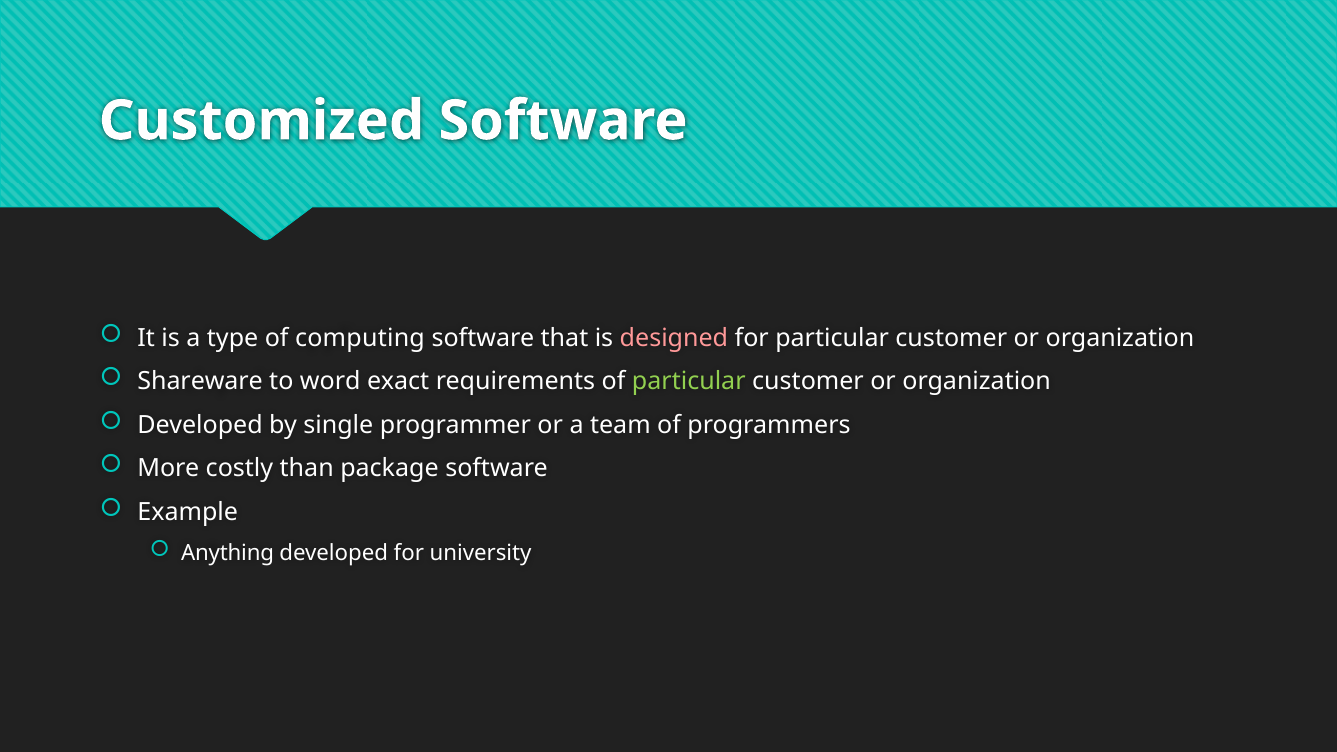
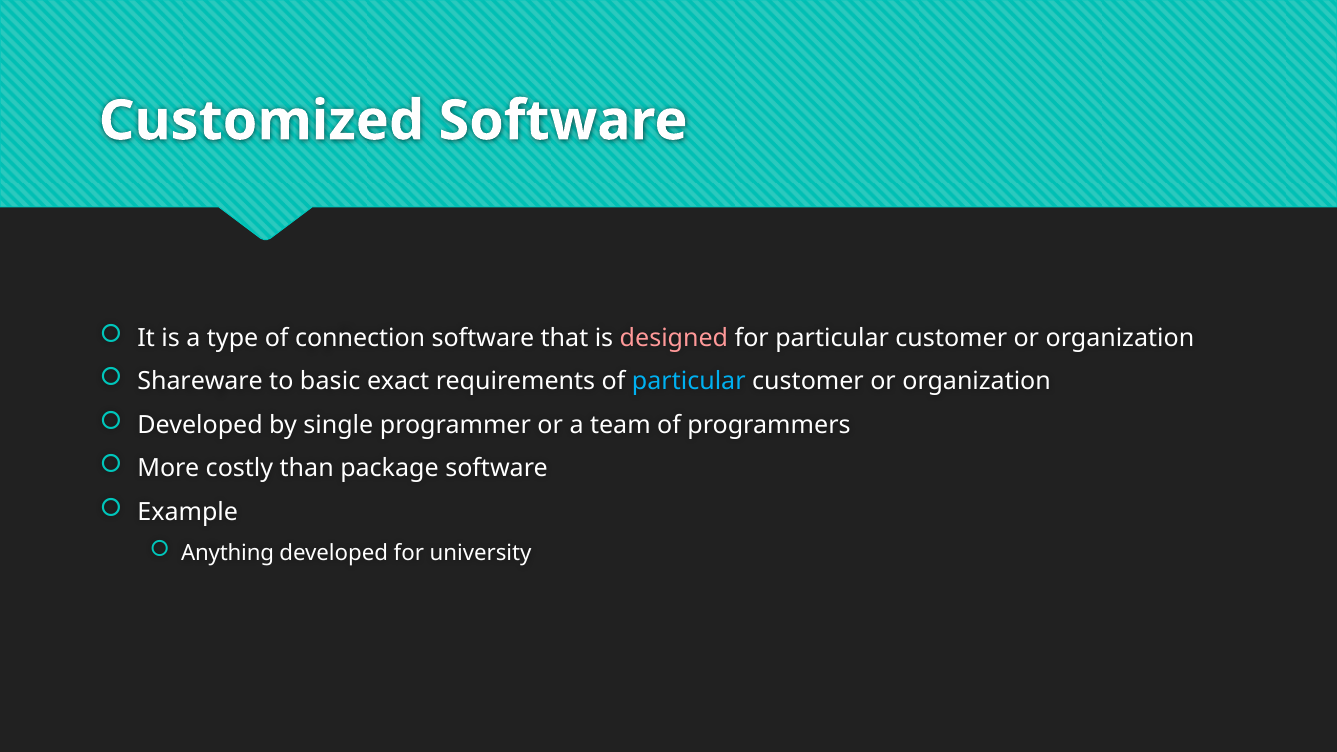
computing: computing -> connection
word: word -> basic
particular at (689, 382) colour: light green -> light blue
